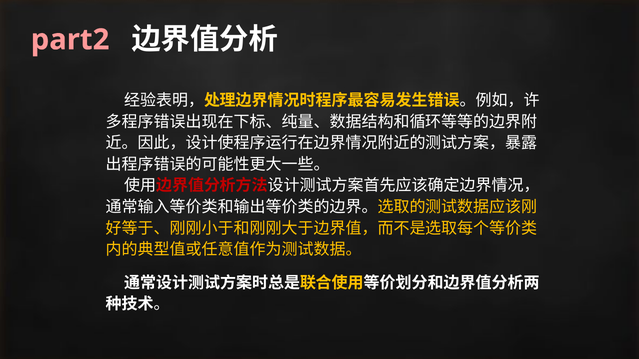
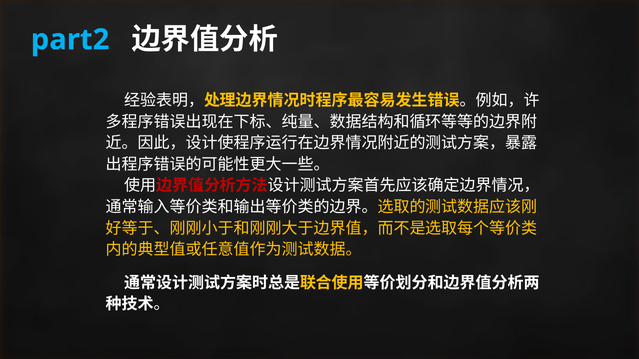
part2 colour: pink -> light blue
